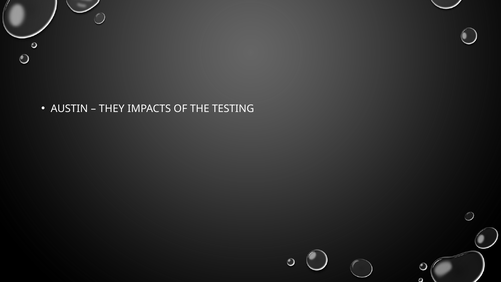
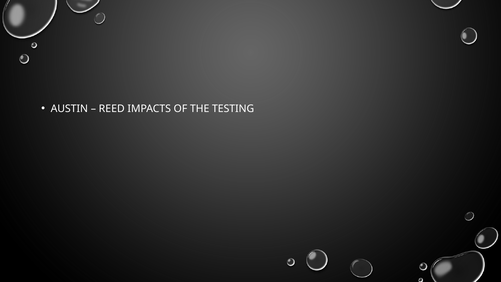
THEY: THEY -> REED
